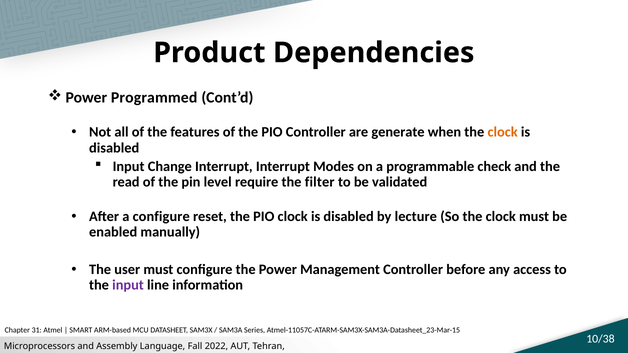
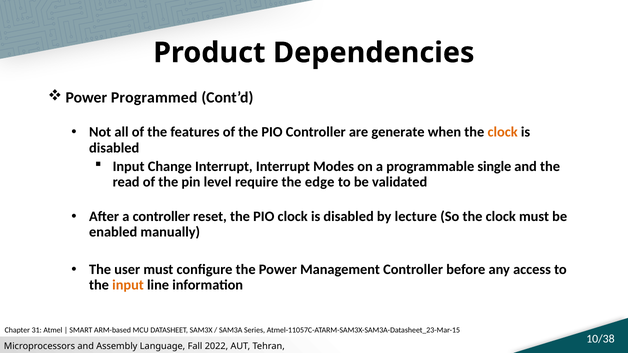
check: check -> single
filter: filter -> edge
a configure: configure -> controller
input at (128, 285) colour: purple -> orange
